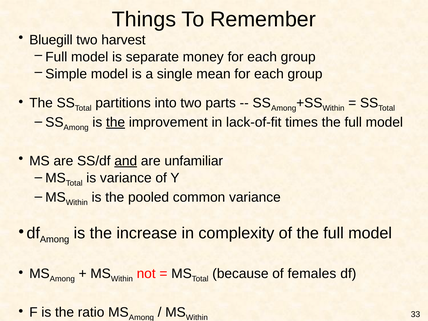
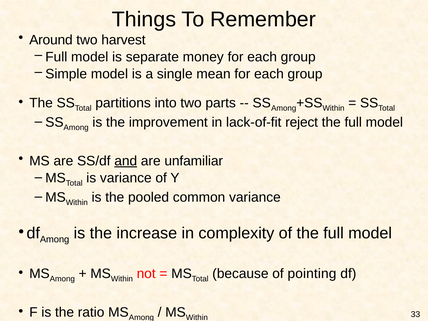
Bluegill: Bluegill -> Around
the at (116, 122) underline: present -> none
lack-of-fit times: times -> reject
females: females -> pointing
